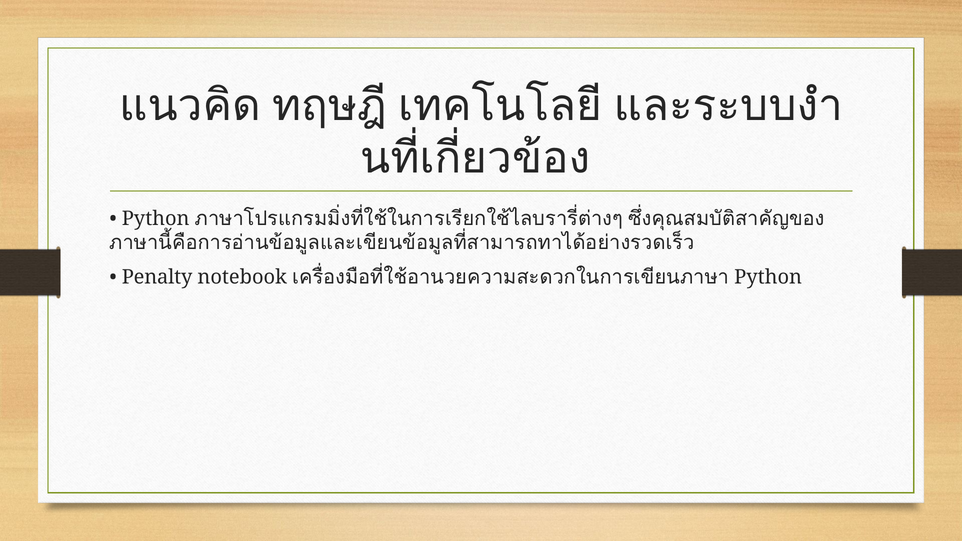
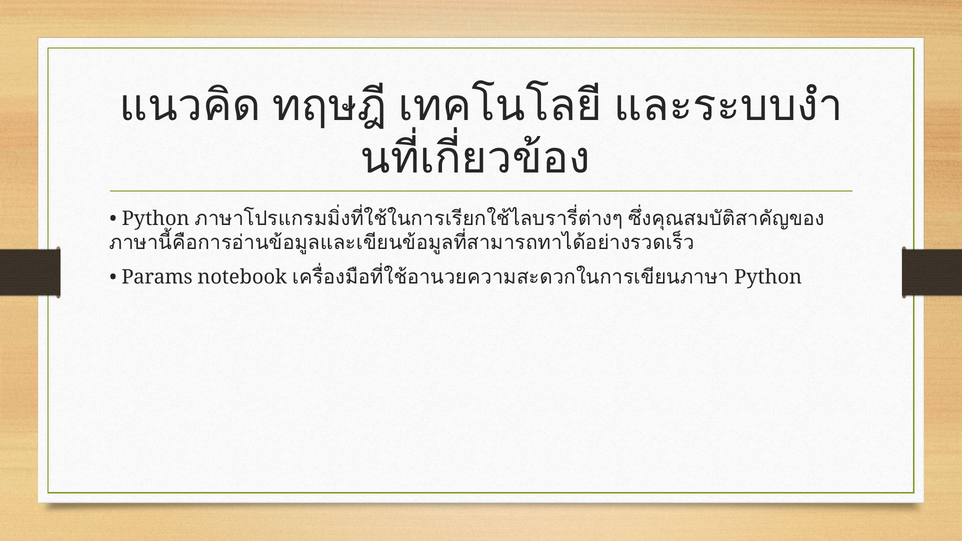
Penalty: Penalty -> Params
